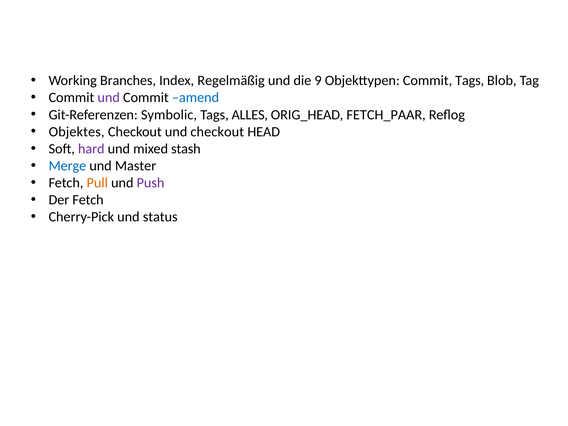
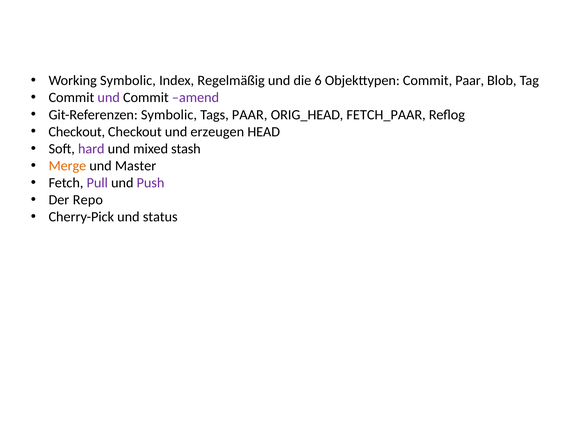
Working Branches: Branches -> Symbolic
9: 9 -> 6
Commit Tags: Tags -> Paar
amend colour: blue -> purple
Tags ALLES: ALLES -> PAAR
Objektes at (77, 132): Objektes -> Checkout
und checkout: checkout -> erzeugen
Merge colour: blue -> orange
Pull colour: orange -> purple
Der Fetch: Fetch -> Repo
